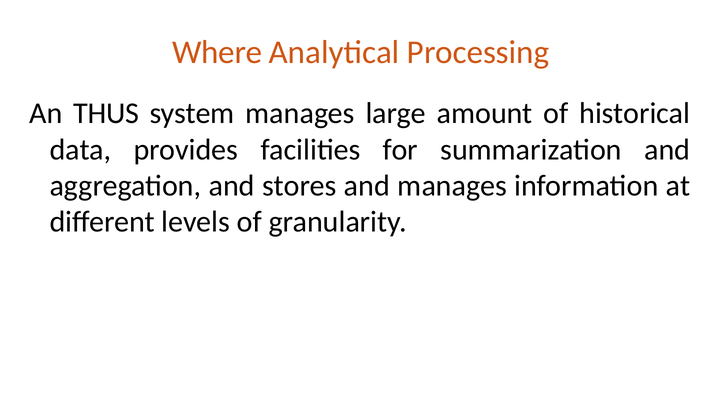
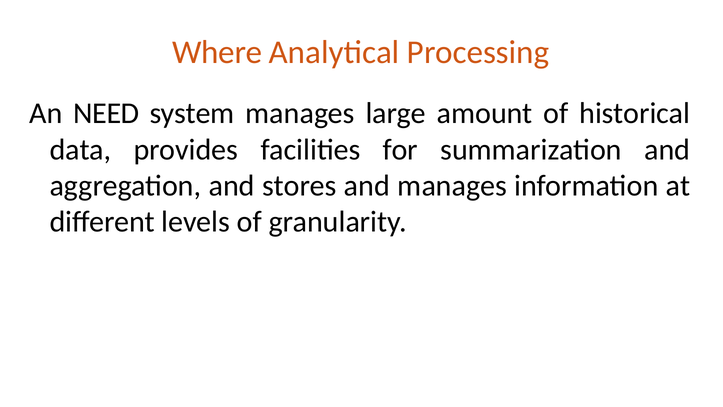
THUS: THUS -> NEED
